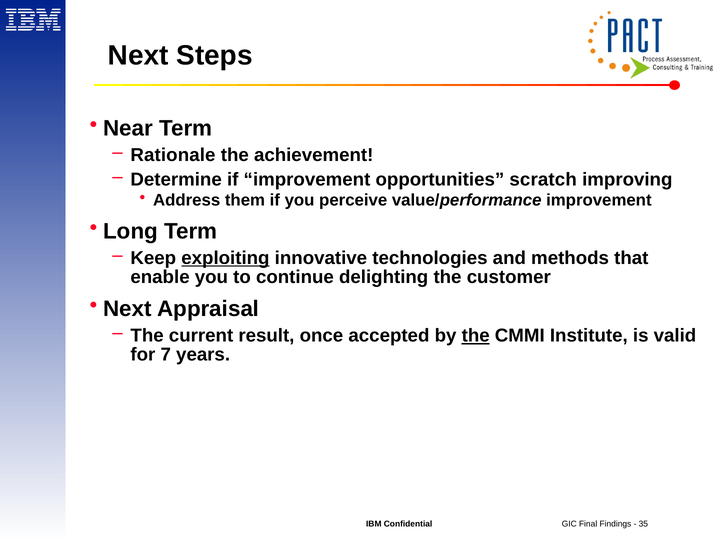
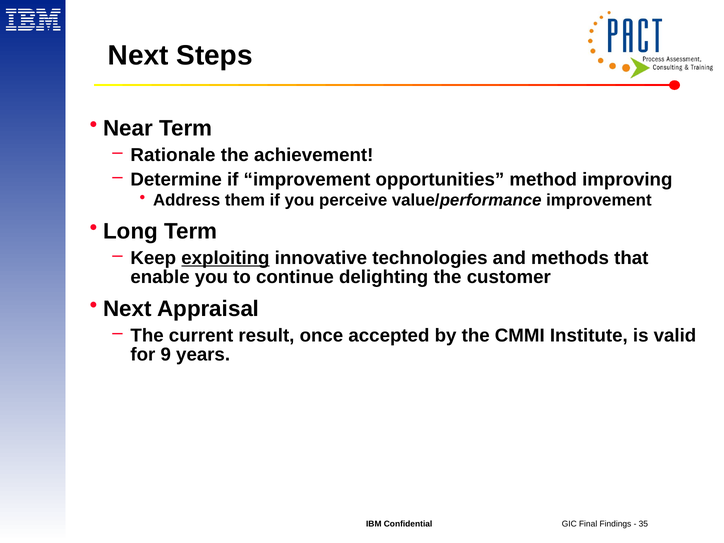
scratch: scratch -> method
the at (476, 336) underline: present -> none
7: 7 -> 9
